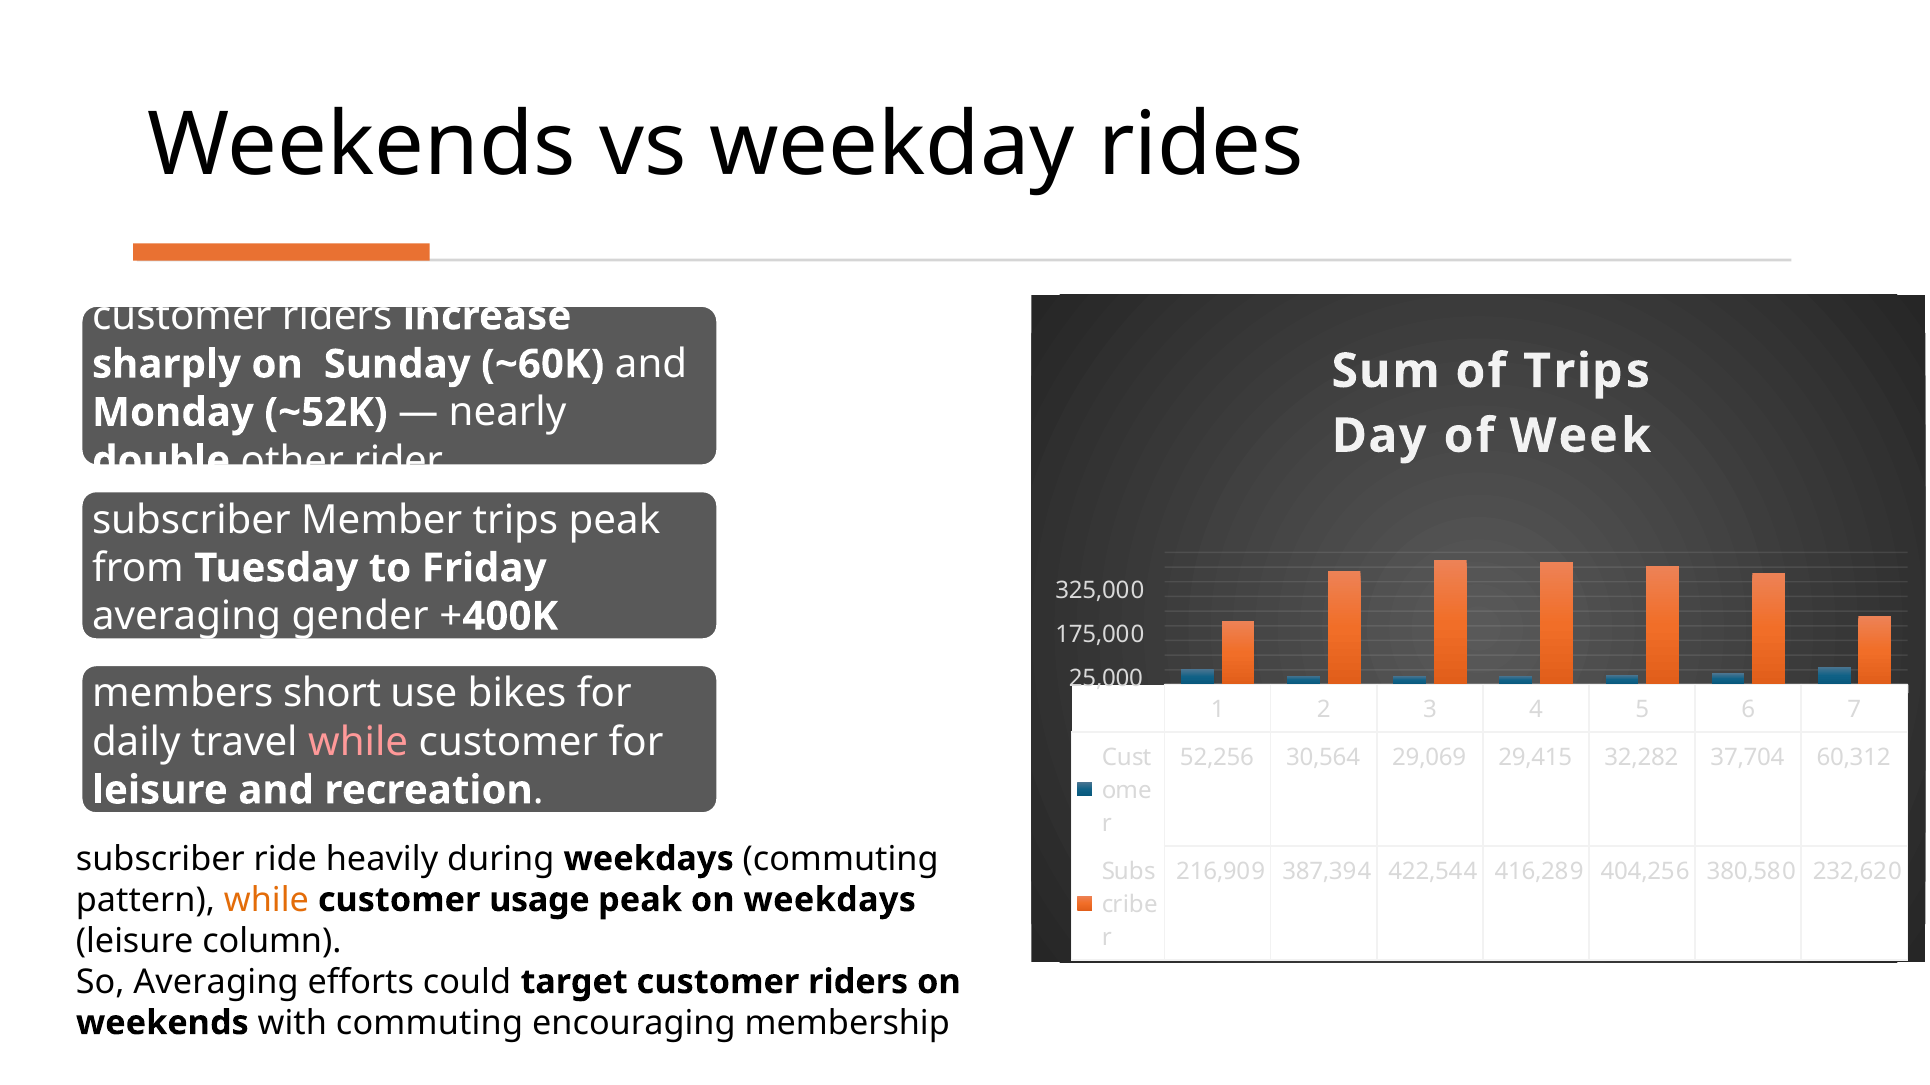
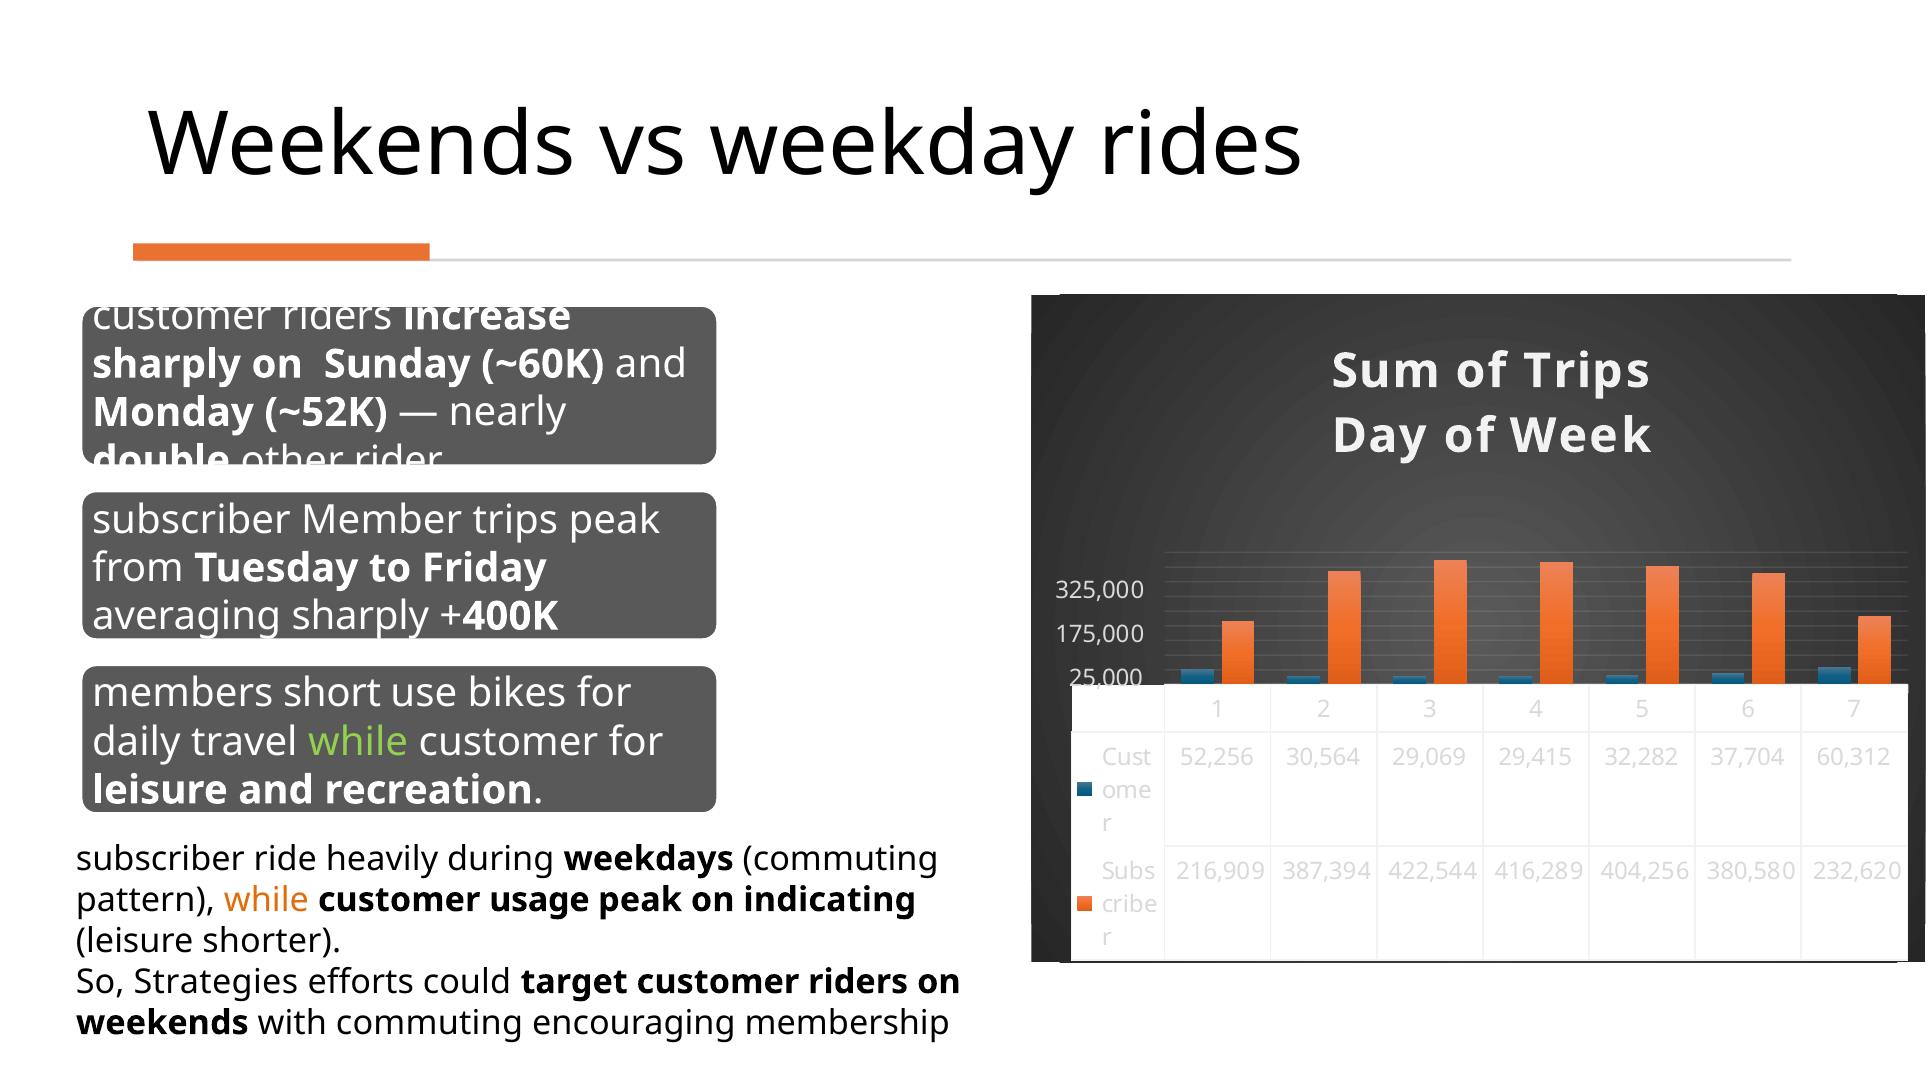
averaging gender: gender -> sharply
while at (358, 742) colour: pink -> light green
on weekdays: weekdays -> indicating
column: column -> shorter
So Averaging: Averaging -> Strategies
